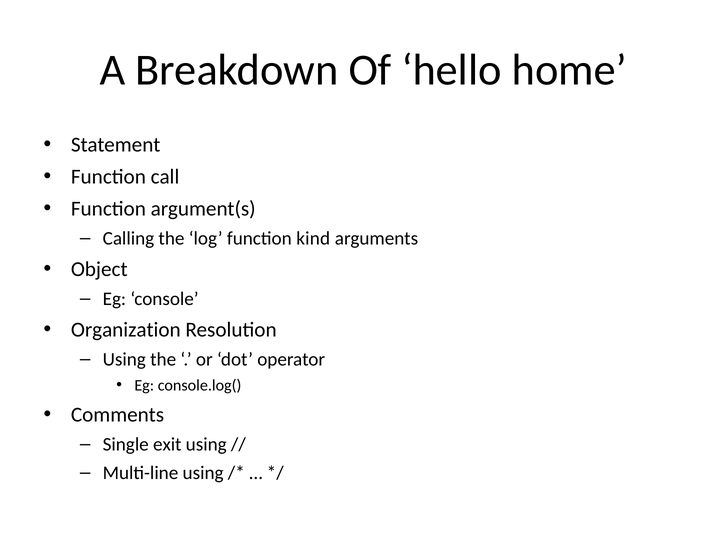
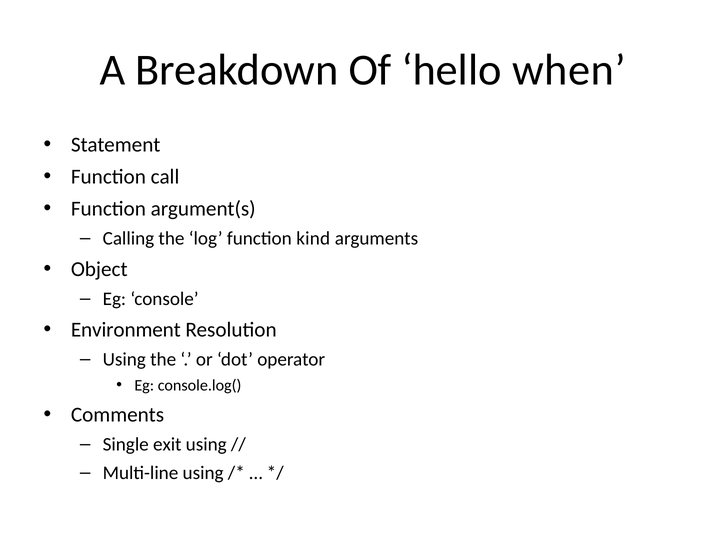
home: home -> when
Organization: Organization -> Environment
